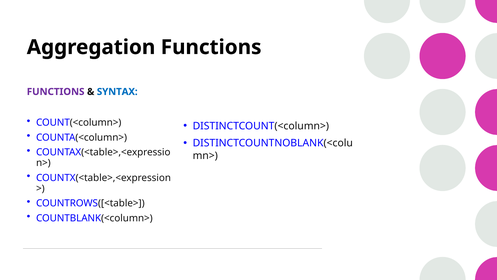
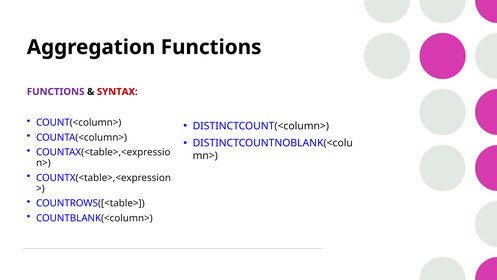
SYNTAX colour: blue -> red
